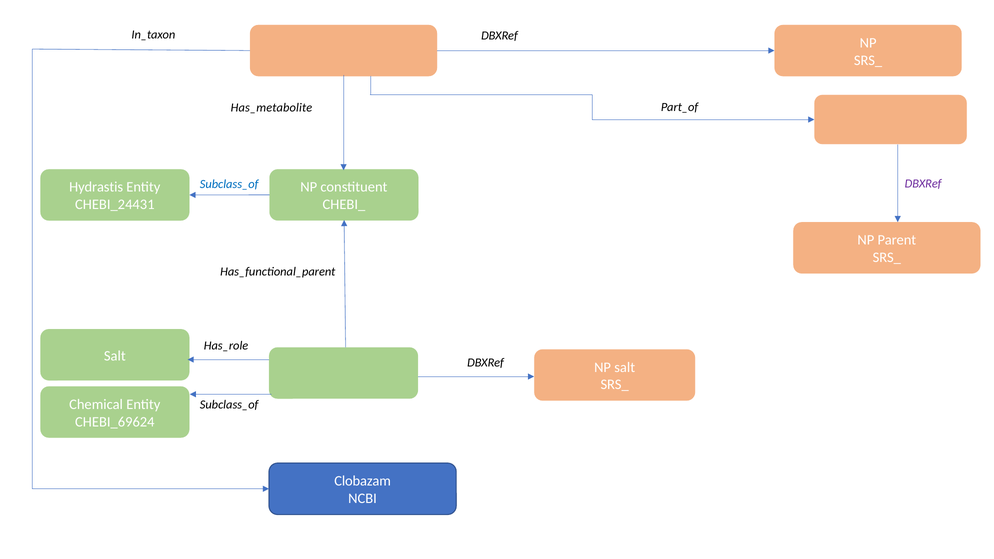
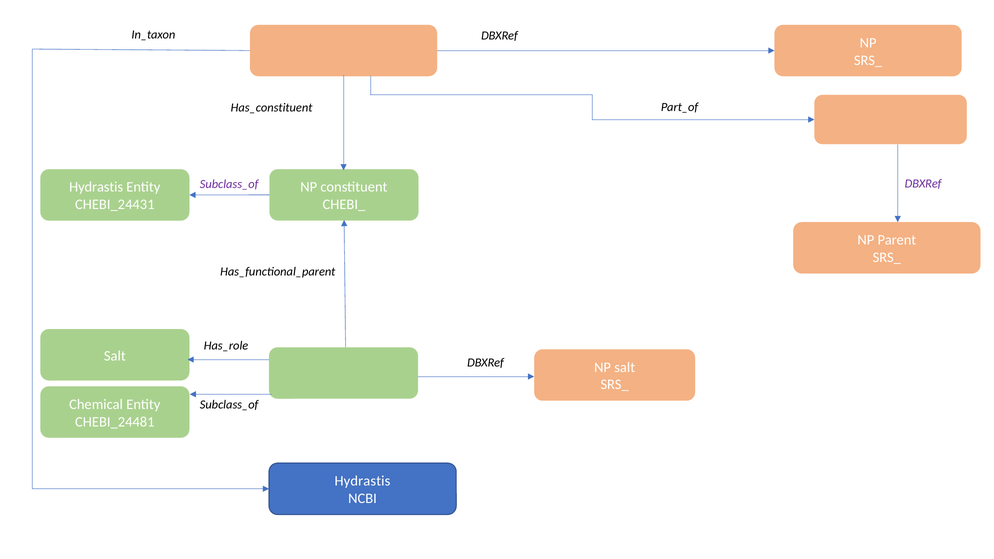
Has_metabolite: Has_metabolite -> Has_constituent
Subclass_of at (229, 184) colour: blue -> purple
CHEBI_69624: CHEBI_69624 -> CHEBI_24481
Clobazam at (363, 481): Clobazam -> Hydrastis
